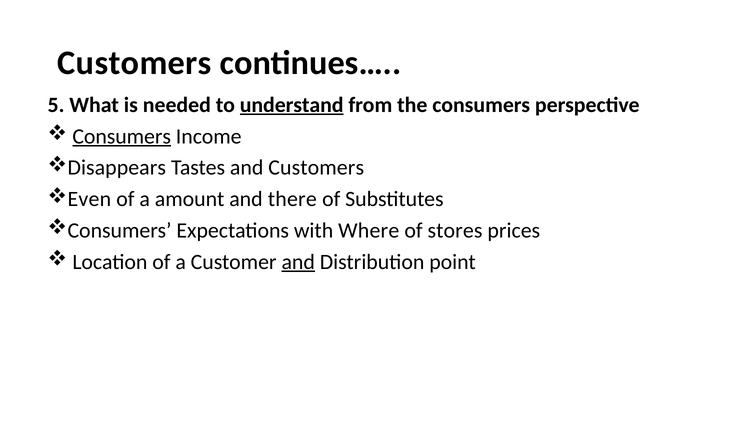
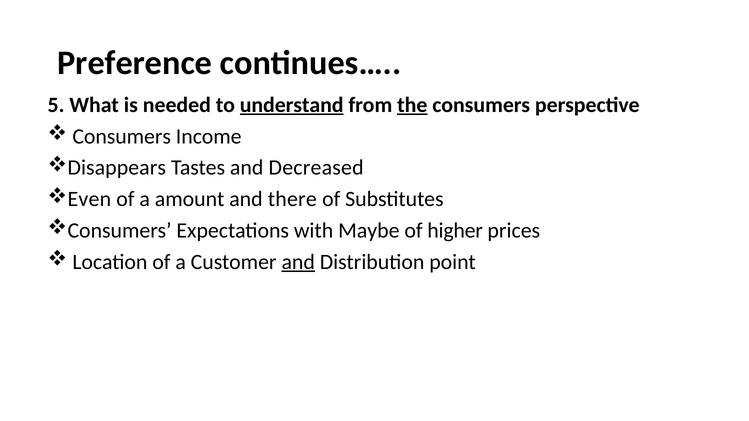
Customers at (134, 63): Customers -> Preference
the underline: none -> present
Consumers at (122, 136) underline: present -> none
and Customers: Customers -> Decreased
Where: Where -> Maybe
stores: stores -> higher
